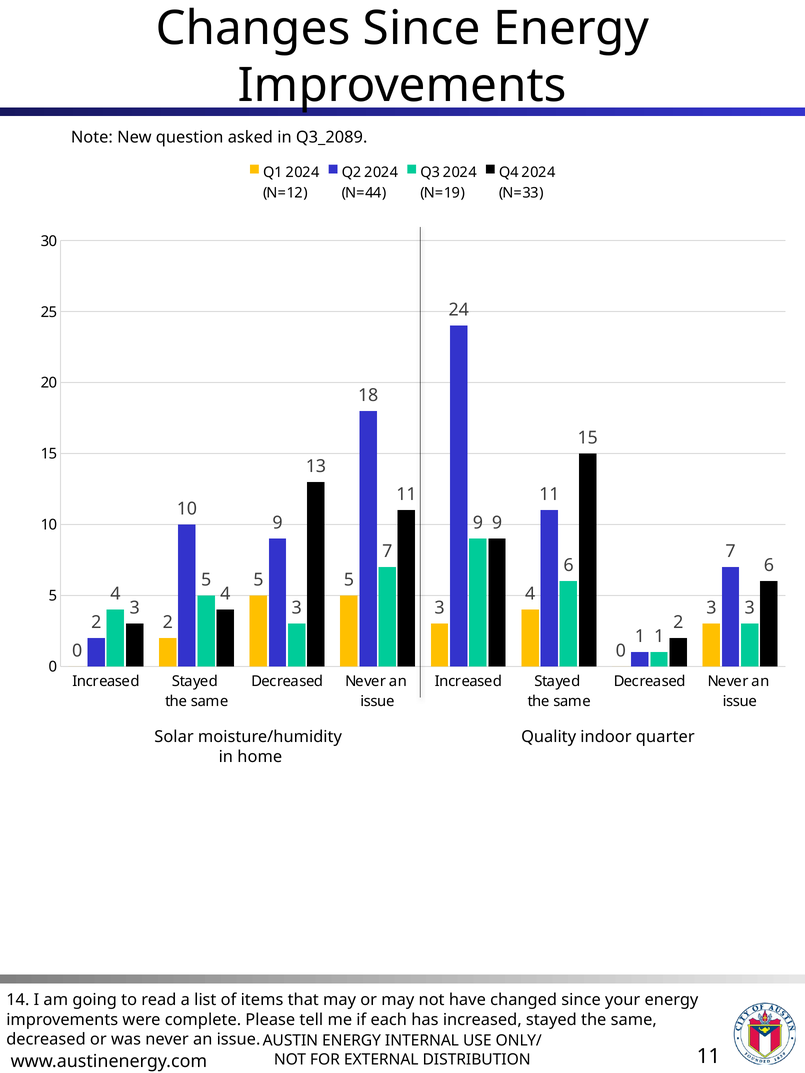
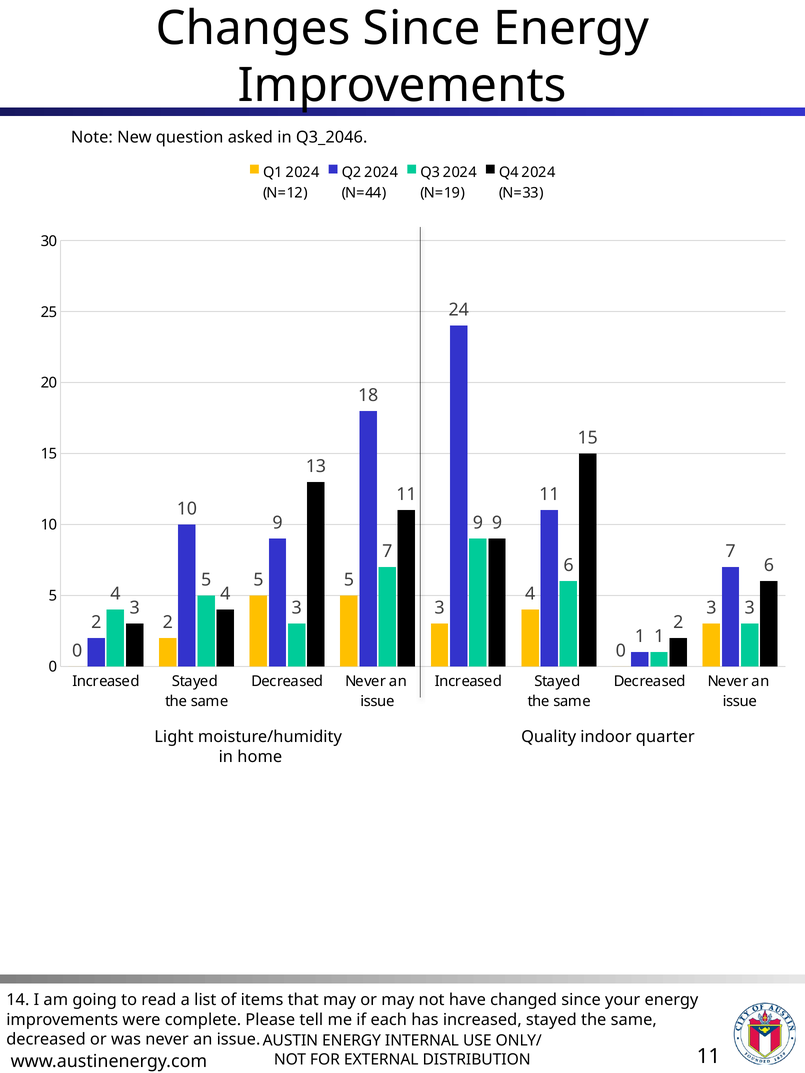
Q3_2089: Q3_2089 -> Q3_2046
Solar: Solar -> Light
